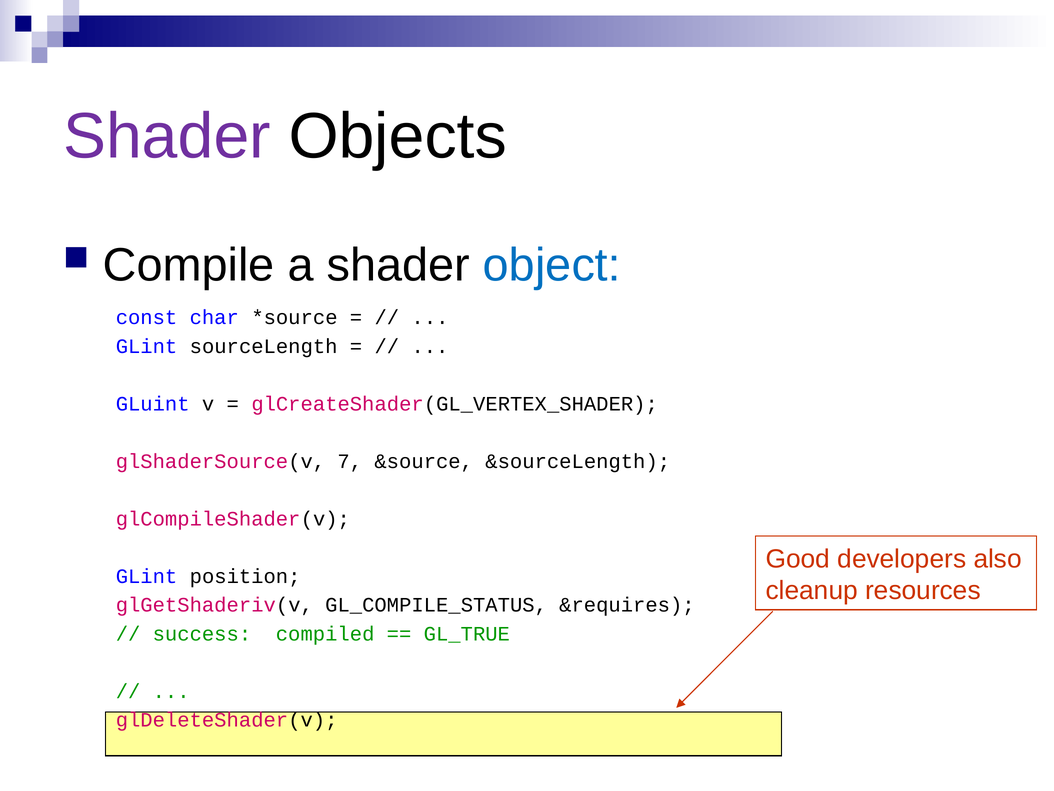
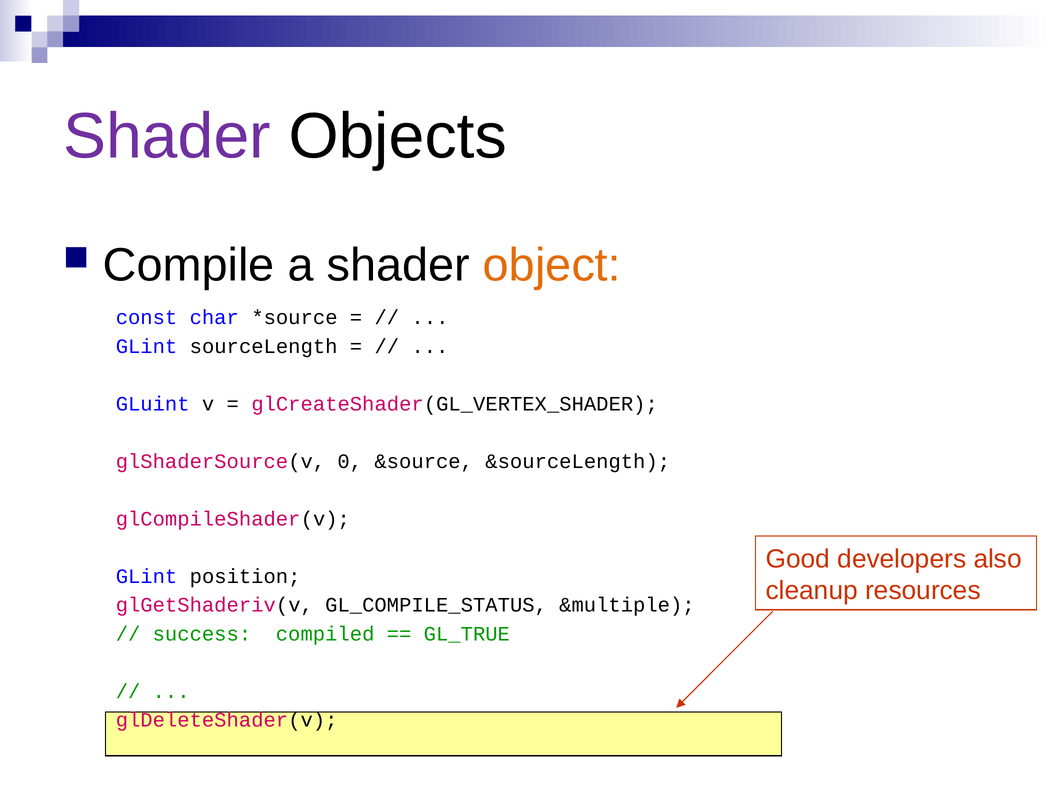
object colour: blue -> orange
7: 7 -> 0
&requires: &requires -> &multiple
